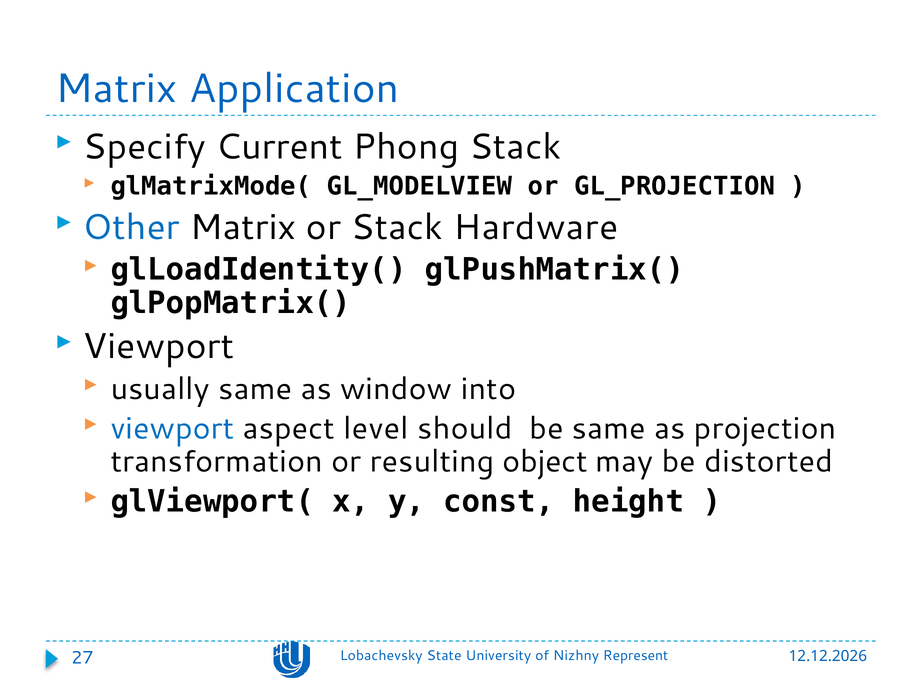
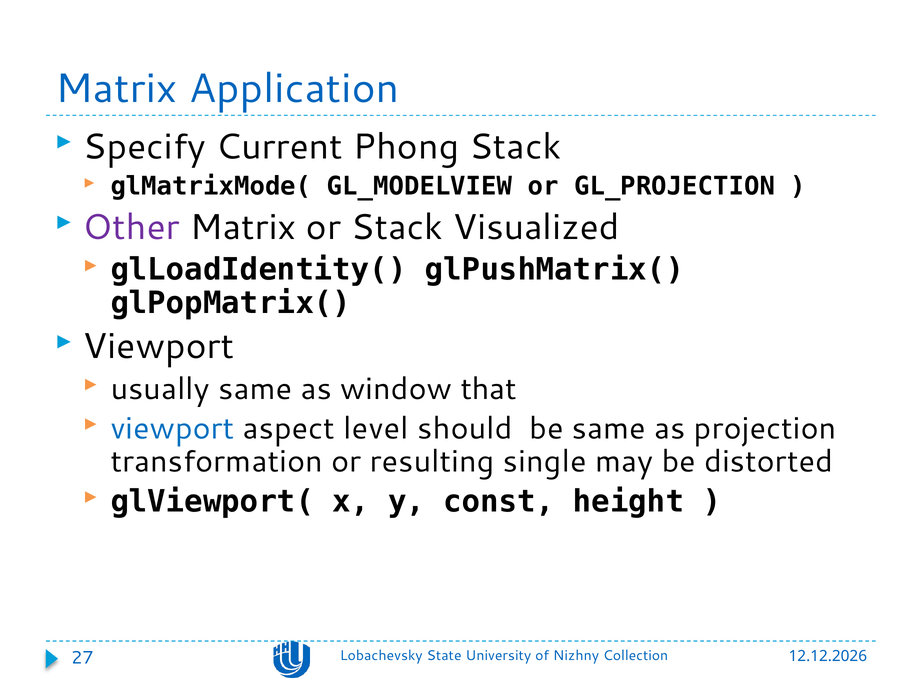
Other colour: blue -> purple
Hardware: Hardware -> Visualized
into: into -> that
object: object -> single
Represent: Represent -> Collection
